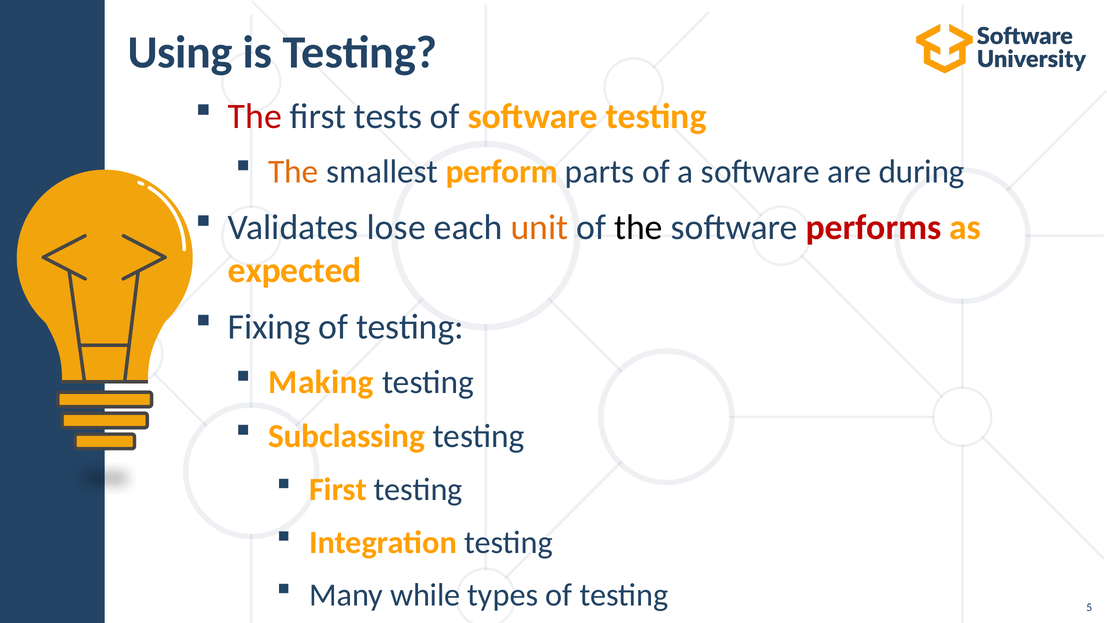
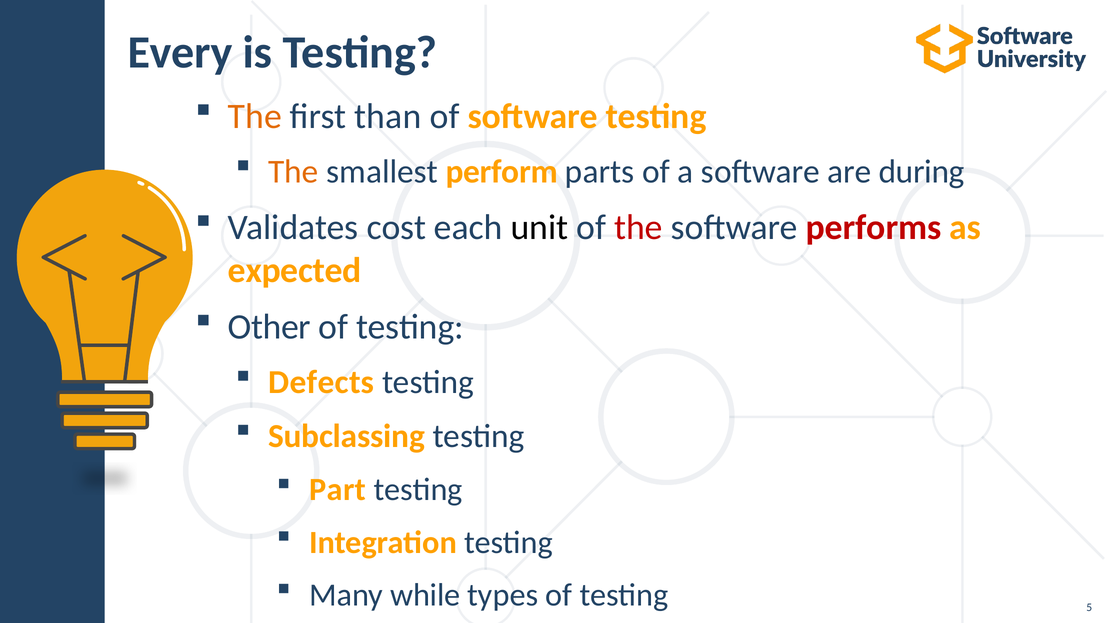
Using: Using -> Every
The at (255, 117) colour: red -> orange
tests: tests -> than
lose: lose -> cost
unit colour: orange -> black
the at (638, 227) colour: black -> red
Fixing: Fixing -> Other
Making: Making -> Defects
First at (338, 489): First -> Part
